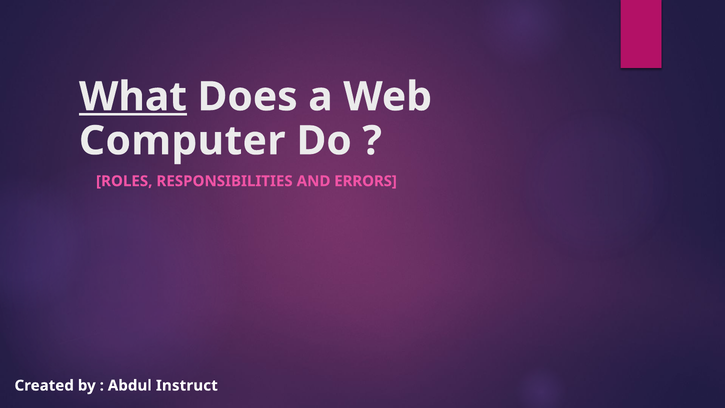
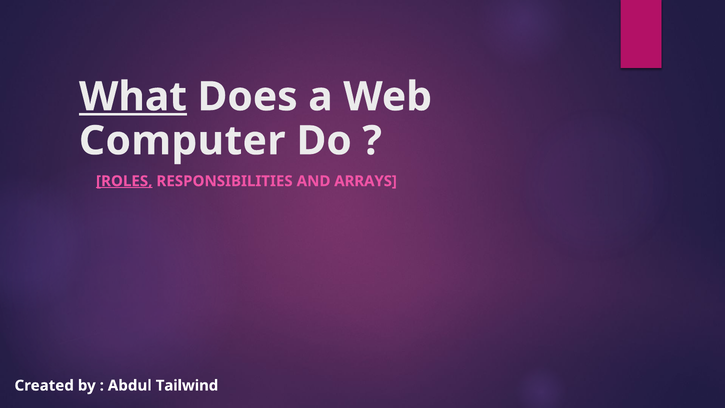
ROLES underline: none -> present
ERRORS: ERRORS -> ARRAYS
Instruct: Instruct -> Tailwind
